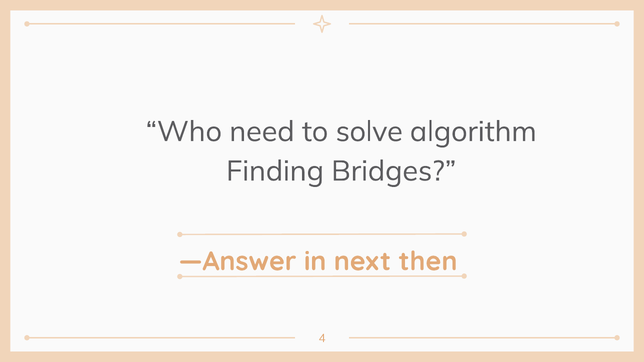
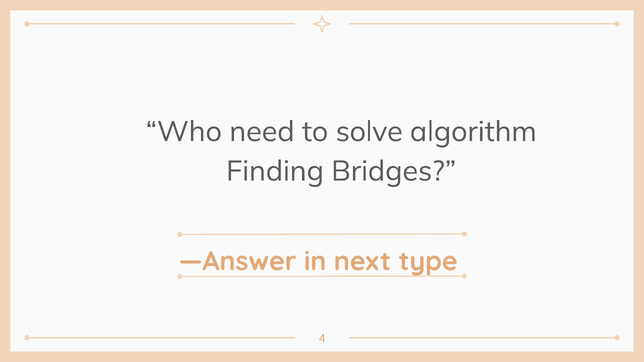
then: then -> type
